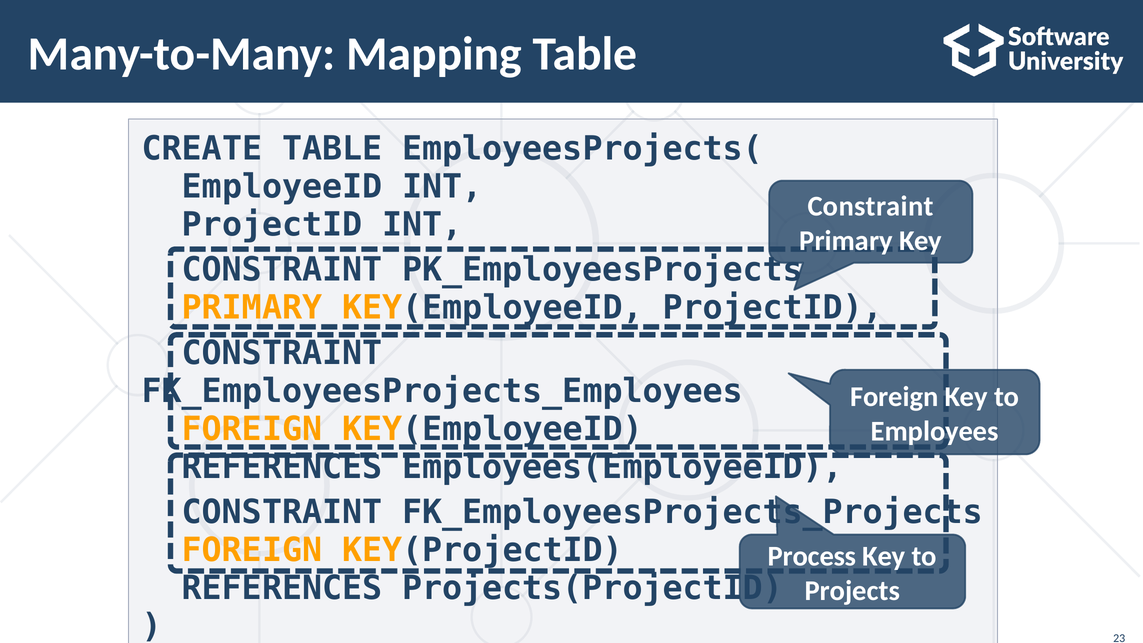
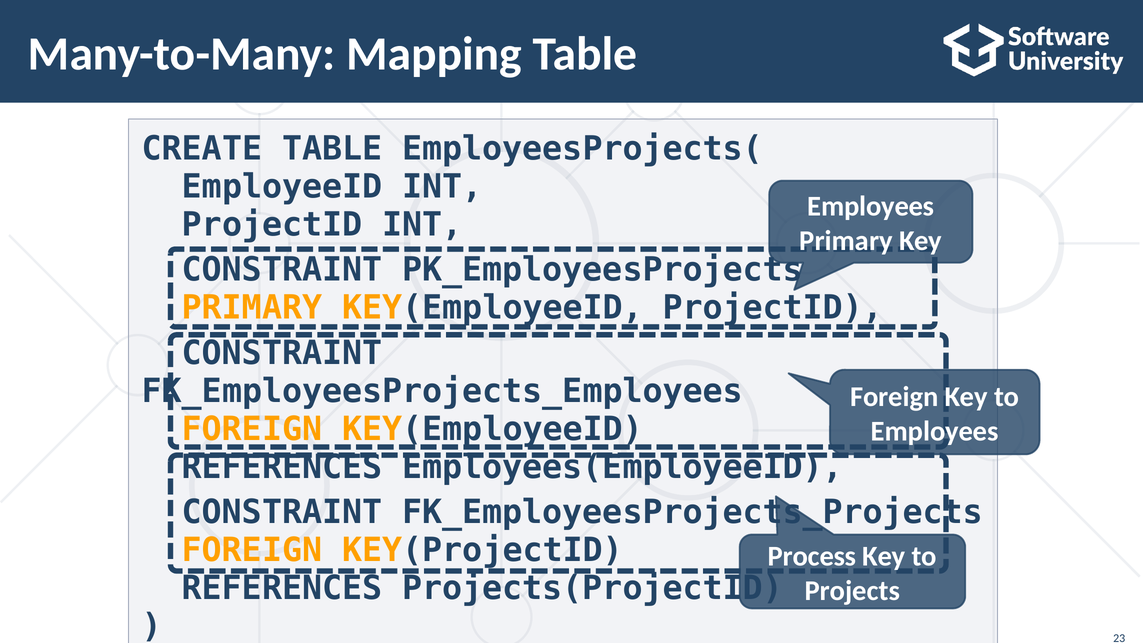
Constraint at (871, 206): Constraint -> Employees
